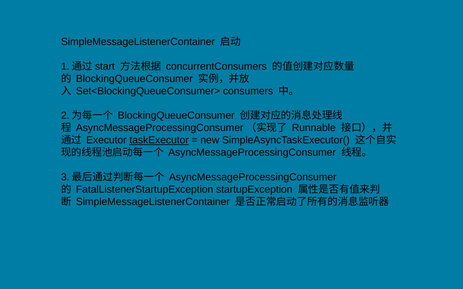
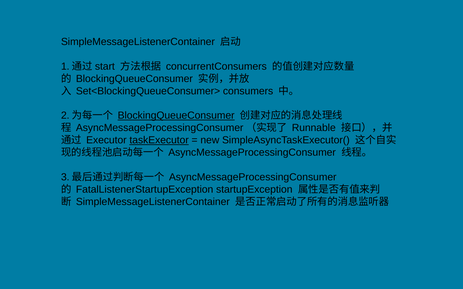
BlockingQueueConsumer at (176, 116) underline: none -> present
